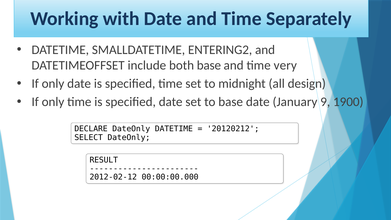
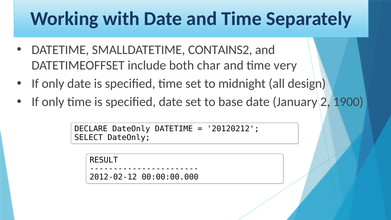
ENTERING2: ENTERING2 -> CONTAINS2
both base: base -> char
9: 9 -> 2
